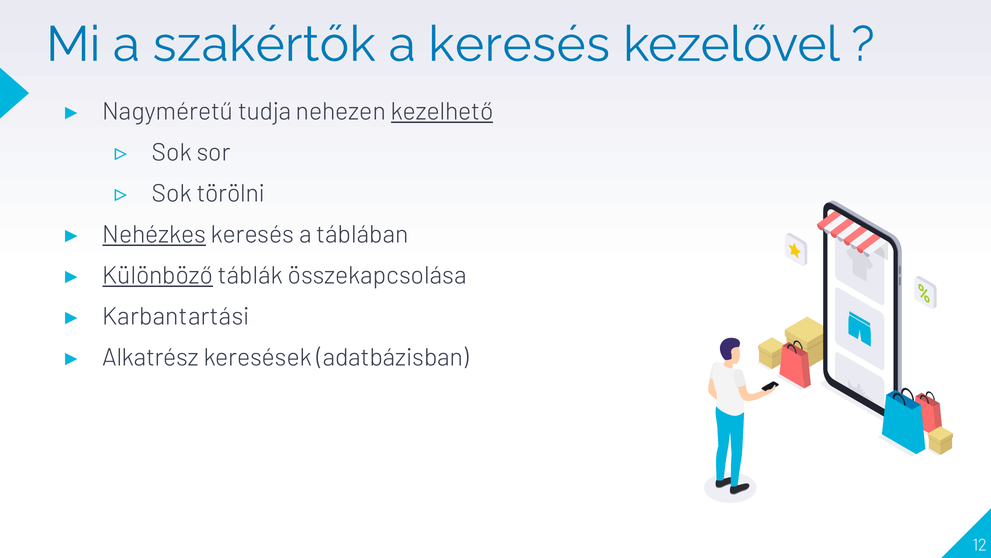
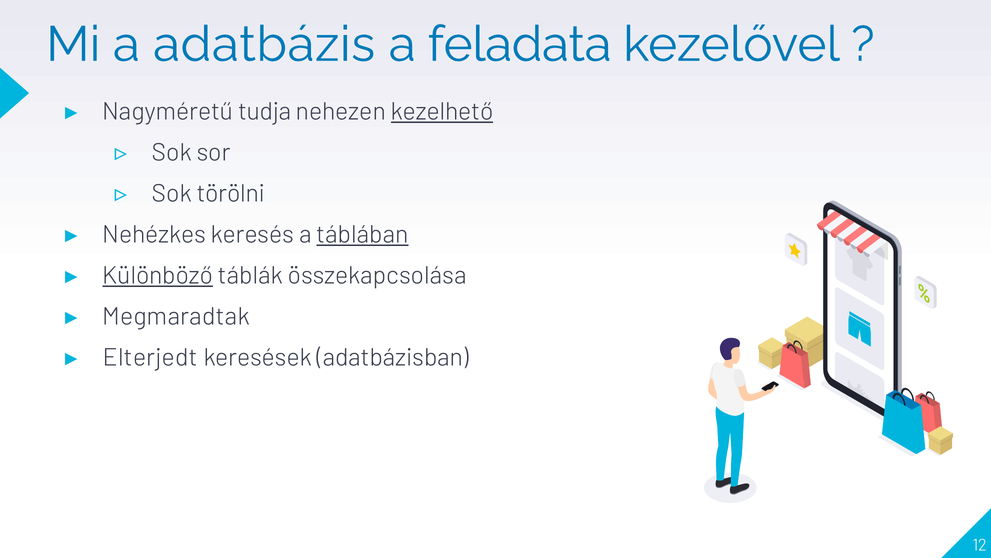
szakértők: szakértők -> adatbázis
a keresés: keresés -> feladata
Nehézkes underline: present -> none
táblában underline: none -> present
Karbantartási: Karbantartási -> Megmaradtak
Alkatrész: Alkatrész -> Elterjedt
